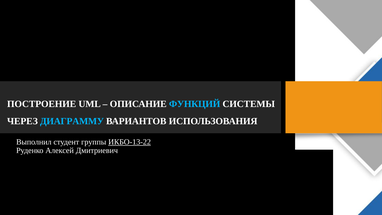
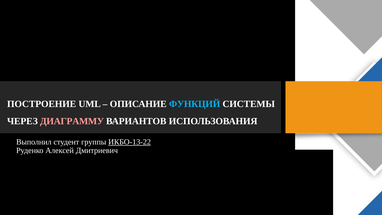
ДИАГРАММУ colour: light blue -> pink
